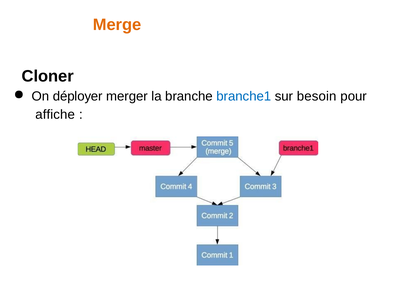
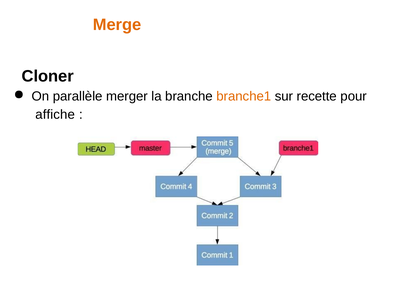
déployer: déployer -> parallèle
branche1 colour: blue -> orange
besoin: besoin -> recette
